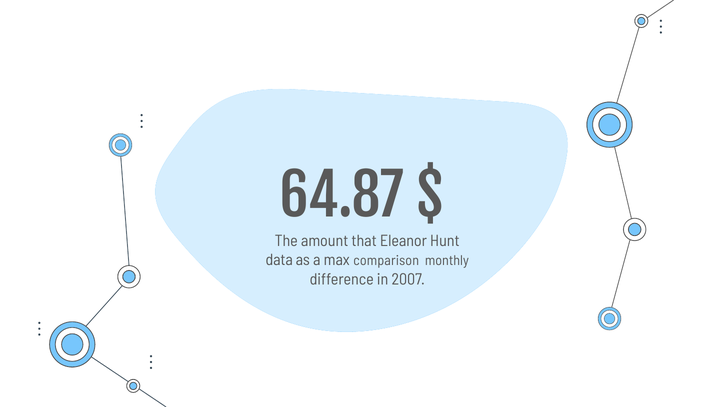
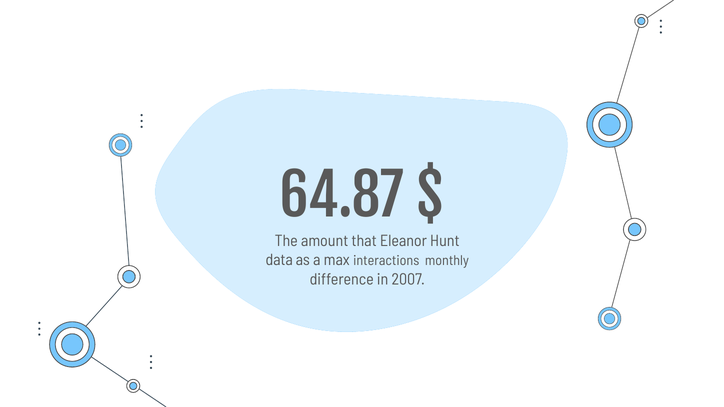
comparison: comparison -> interactions
